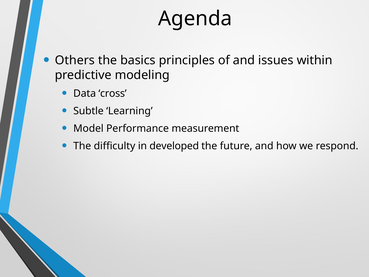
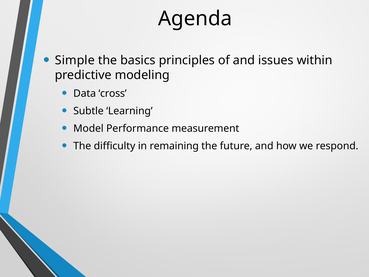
Others: Others -> Simple
developed: developed -> remaining
